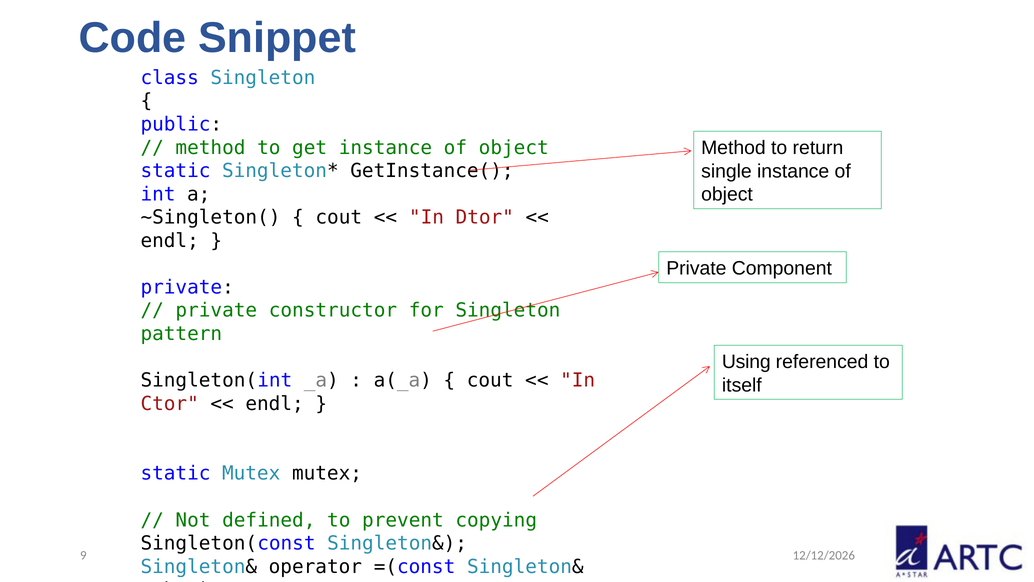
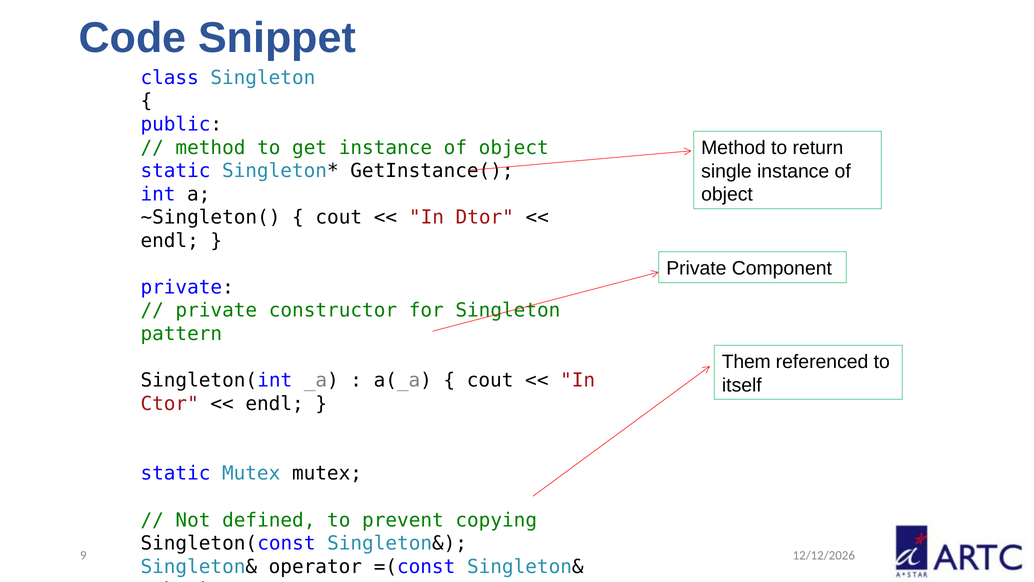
Using: Using -> Them
